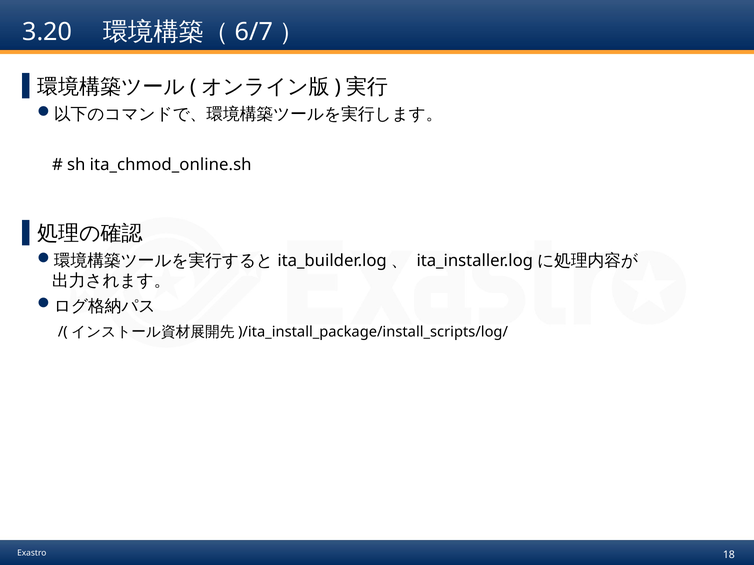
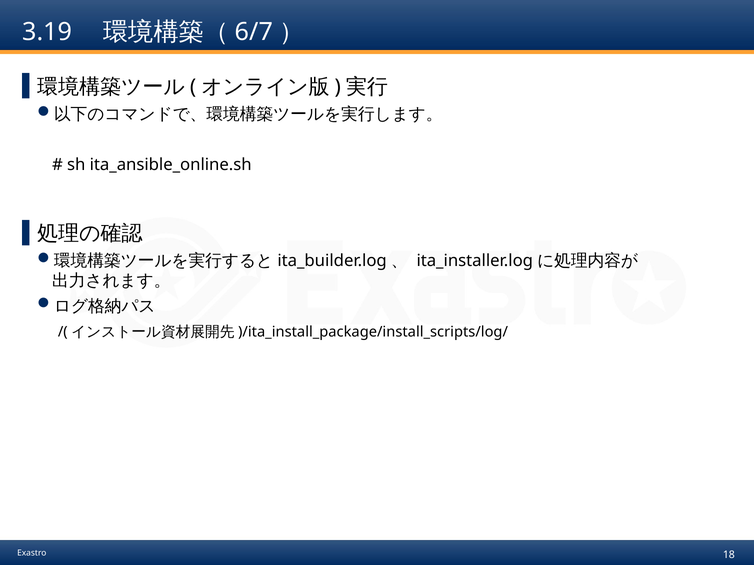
3.20: 3.20 -> 3.19
ita_chmod_online.sh: ita_chmod_online.sh -> ita_ansible_online.sh
